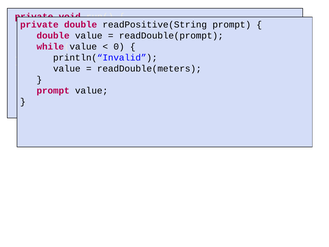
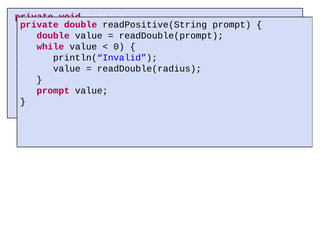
readDouble(meters: readDouble(meters -> readDouble(radius
